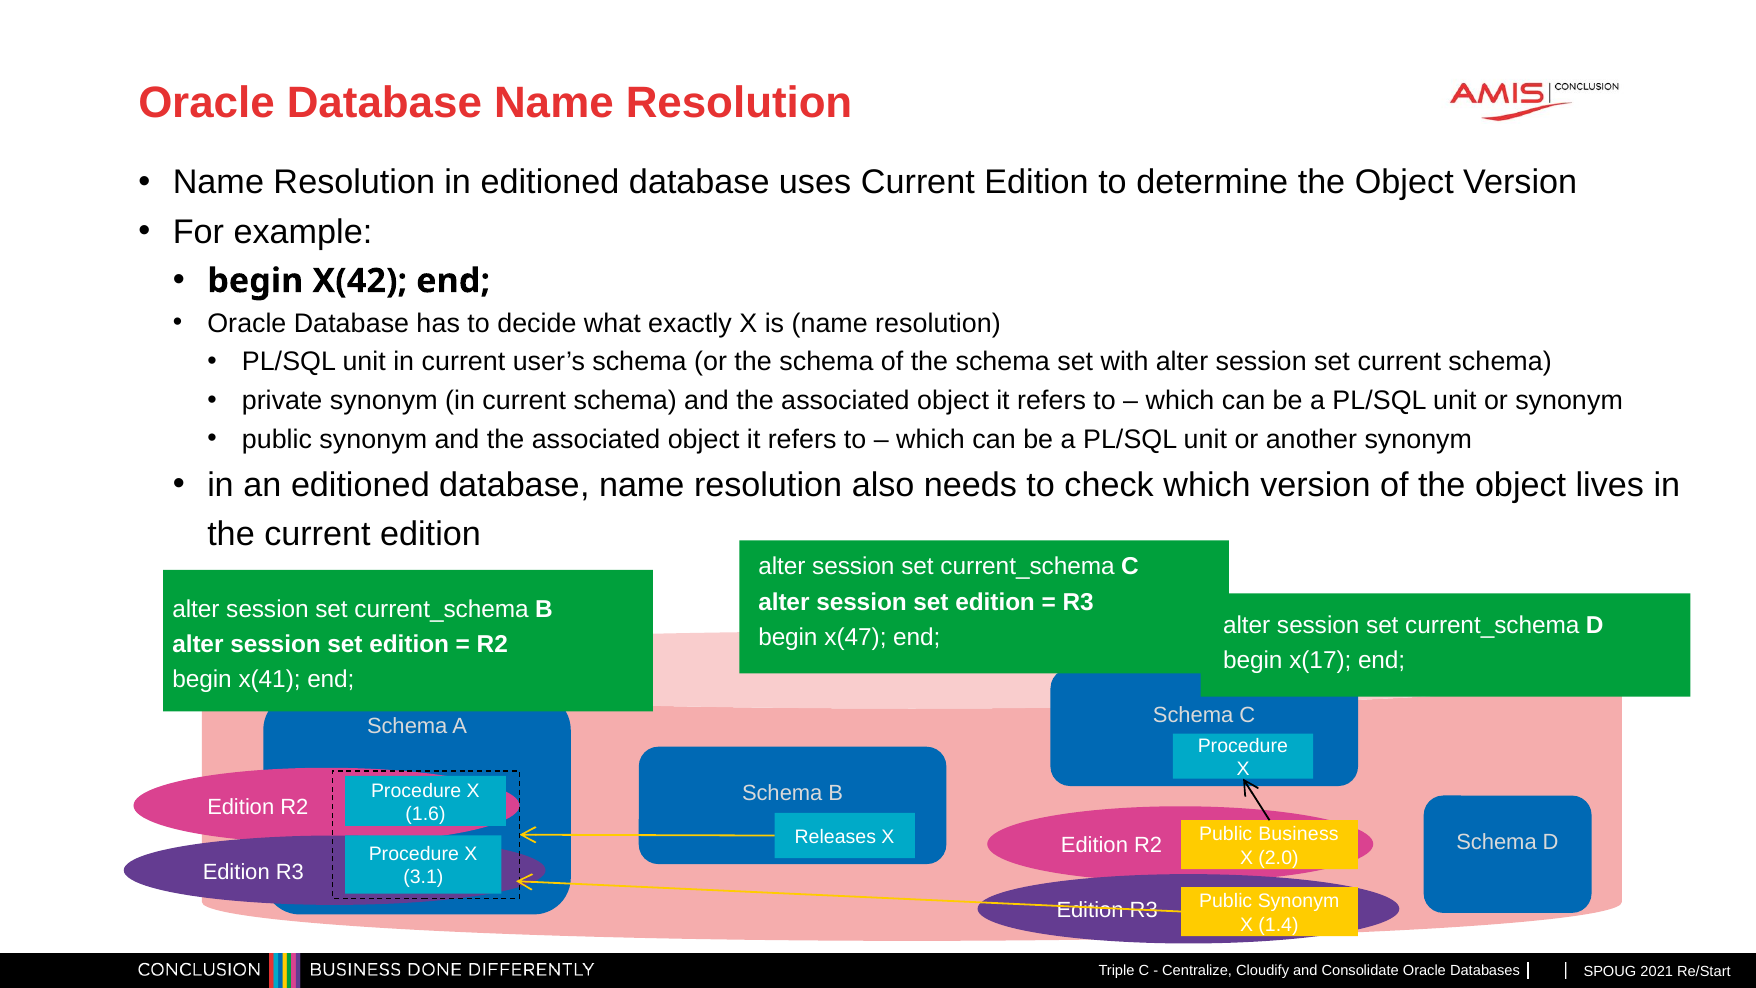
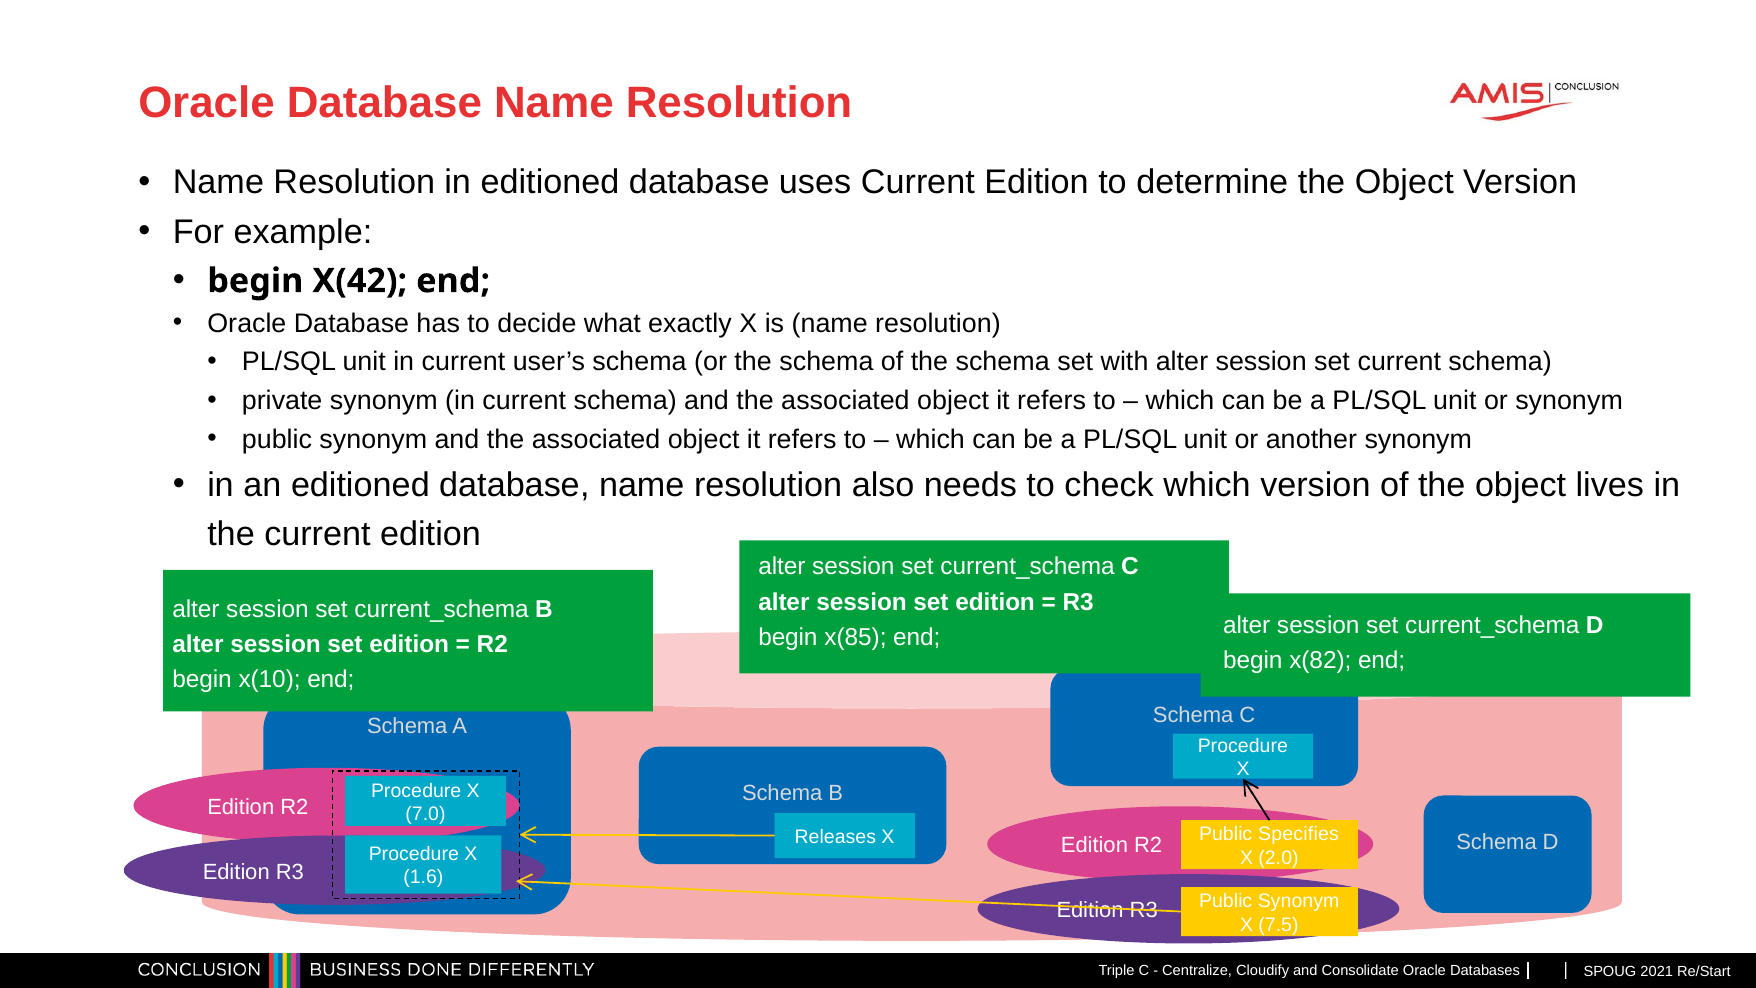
x(47: x(47 -> x(85
x(17: x(17 -> x(82
x(41: x(41 -> x(10
1.6: 1.6 -> 7.0
Business: Business -> Specifies
3.1: 3.1 -> 1.6
1.4: 1.4 -> 7.5
